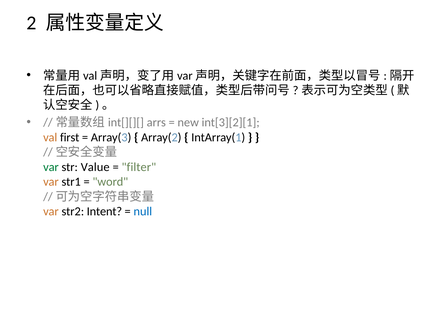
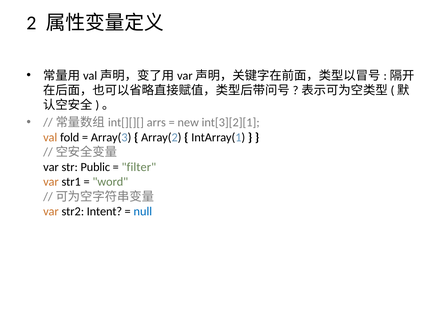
first: first -> fold
var at (51, 167) colour: green -> black
Value: Value -> Public
